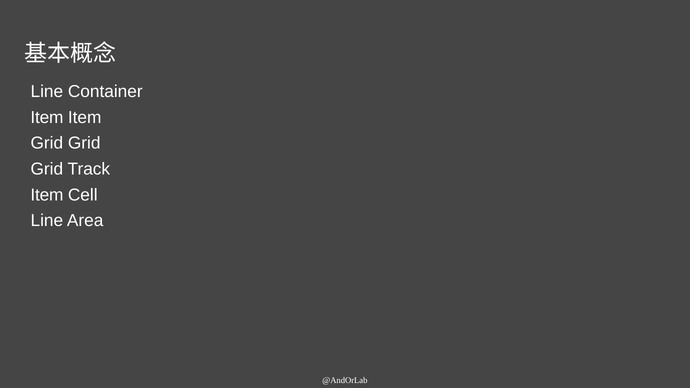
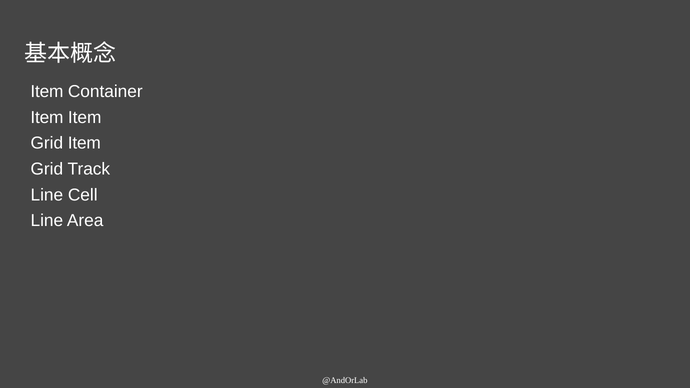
Line at (47, 92): Line -> Item
Grid at (84, 143): Grid -> Item
Item at (47, 195): Item -> Line
